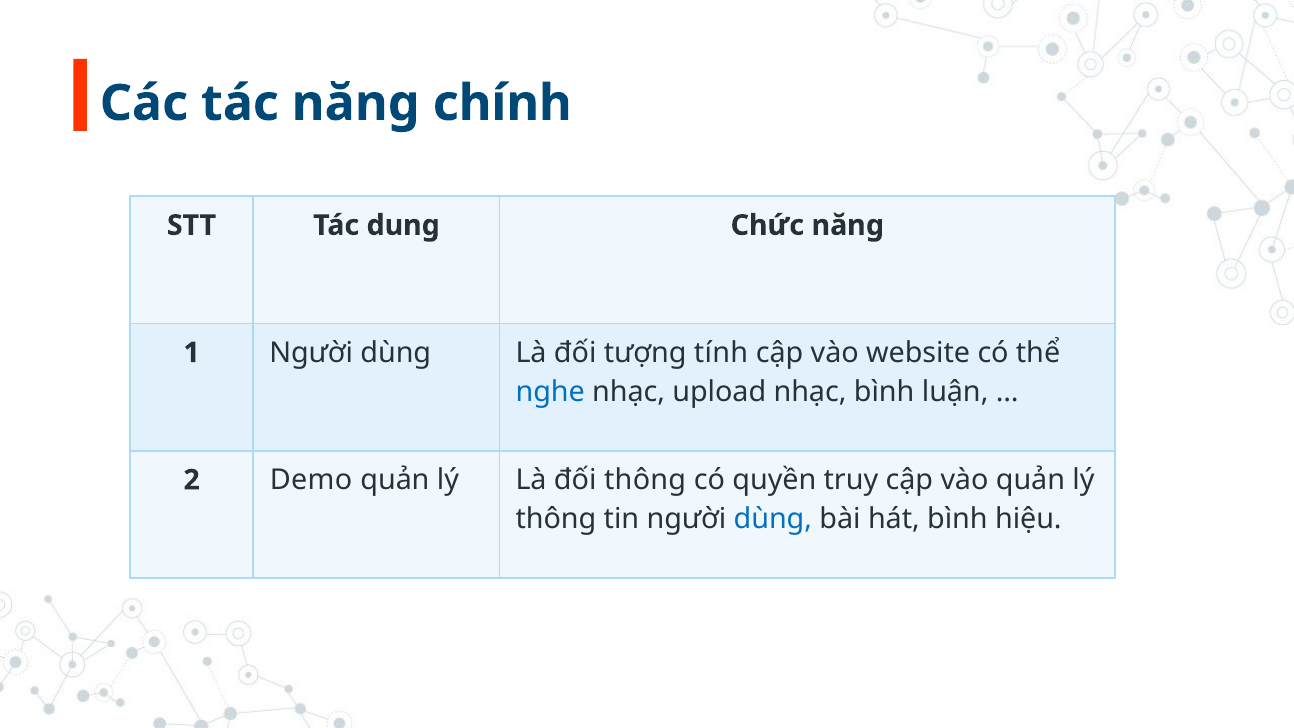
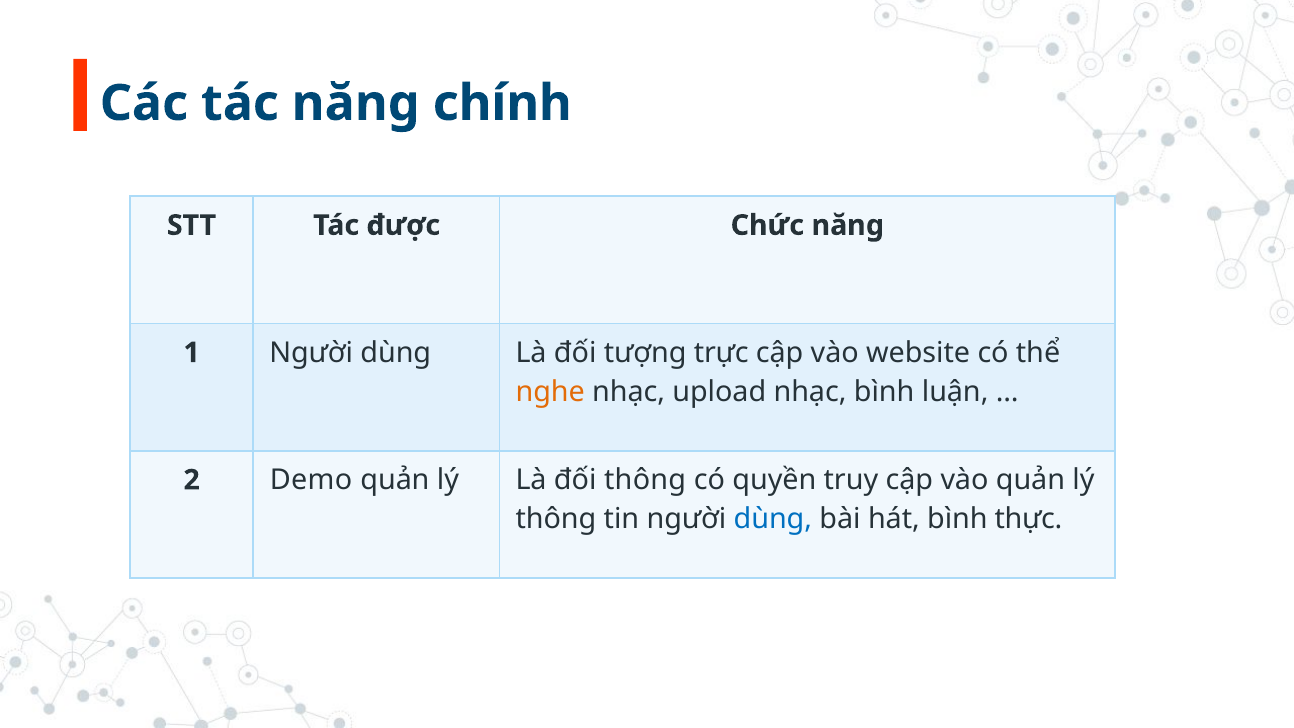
dung: dung -> được
tính: tính -> trực
nghe colour: blue -> orange
hiệu: hiệu -> thực
